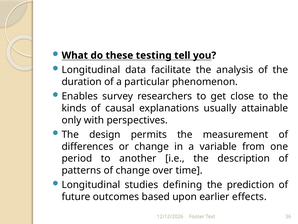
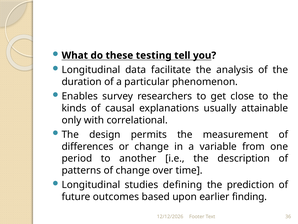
perspectives: perspectives -> correlational
effects: effects -> finding
